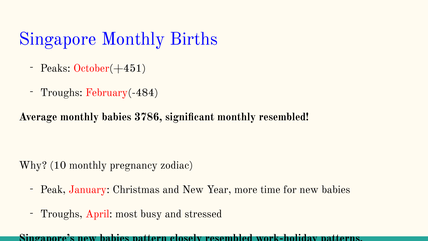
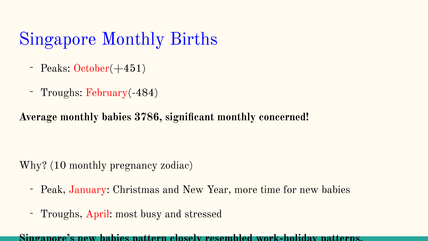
monthly resembled: resembled -> concerned
